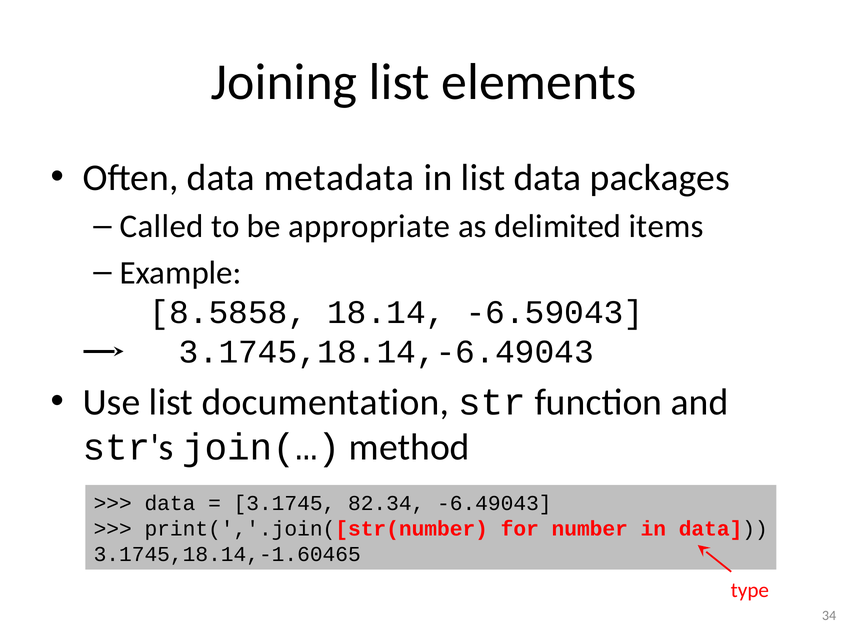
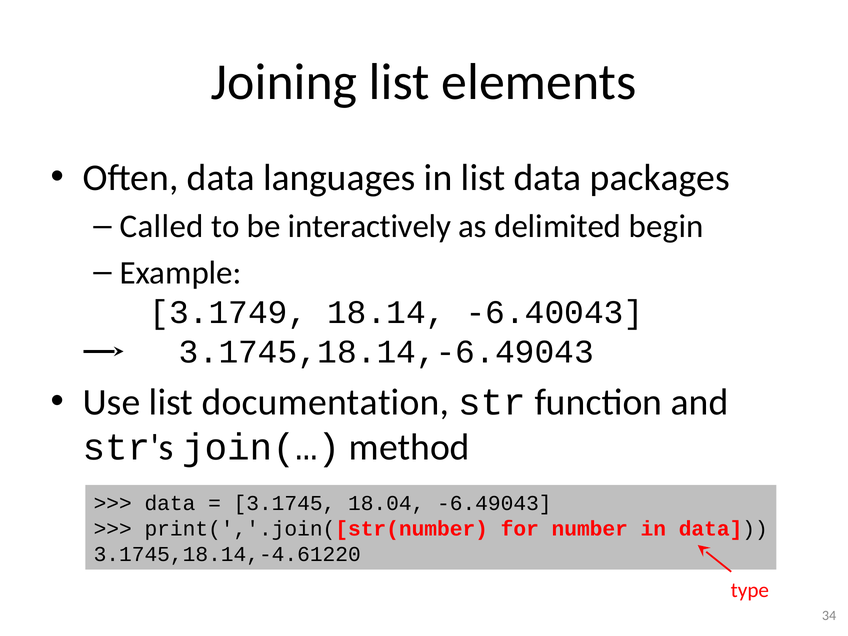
metadata: metadata -> languages
appropriate: appropriate -> interactively
items: items -> begin
8.5858: 8.5858 -> 3.1749
-6.59043: -6.59043 -> -6.40043
82.34: 82.34 -> 18.04
3.1745,18.14,-1.60465: 3.1745,18.14,-1.60465 -> 3.1745,18.14,-4.61220
